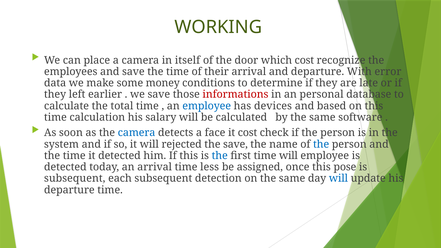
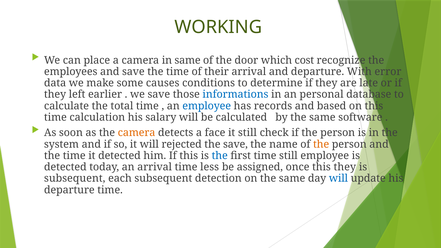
in itself: itself -> same
money: money -> causes
informations colour: red -> blue
devices: devices -> records
camera at (137, 133) colour: blue -> orange
it cost: cost -> still
the at (321, 144) colour: blue -> orange
time will: will -> still
this pose: pose -> they
